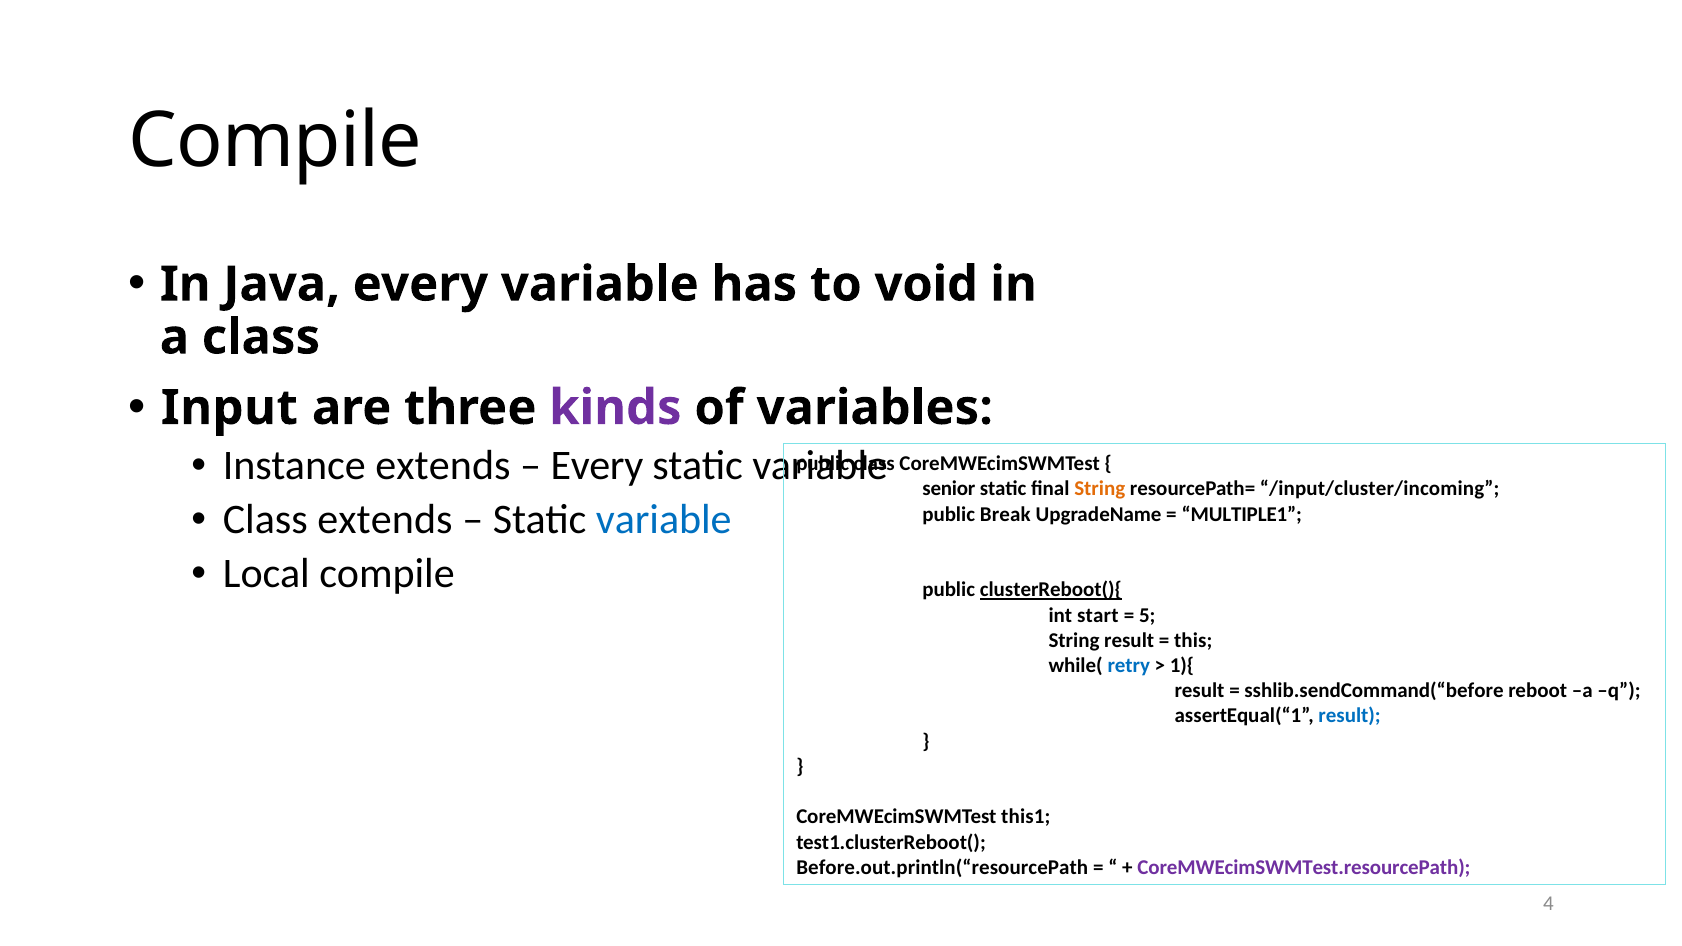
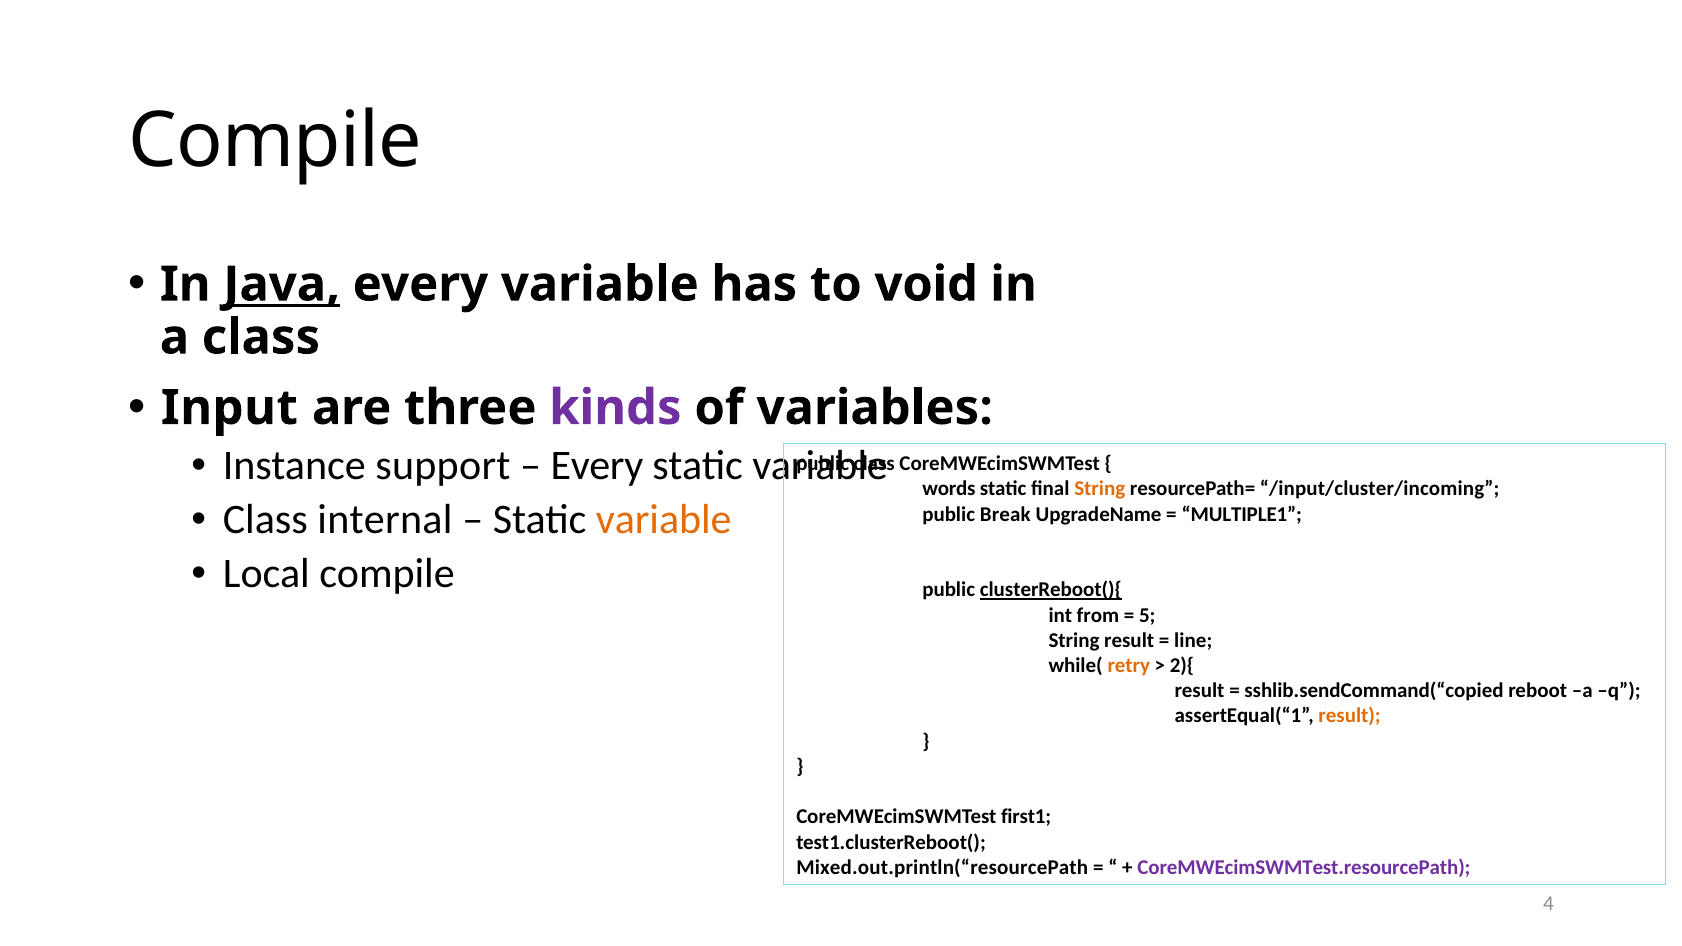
Java underline: none -> present
Instance extends: extends -> support
senior: senior -> words
Class extends: extends -> internal
variable at (664, 520) colour: blue -> orange
start: start -> from
this: this -> line
retry colour: blue -> orange
1){: 1){ -> 2){
sshlib.sendCommand(“before: sshlib.sendCommand(“before -> sshlib.sendCommand(“copied
result at (1350, 716) colour: blue -> orange
this1: this1 -> first1
Before.out.println(“resourcePath: Before.out.println(“resourcePath -> Mixed.out.println(“resourcePath
